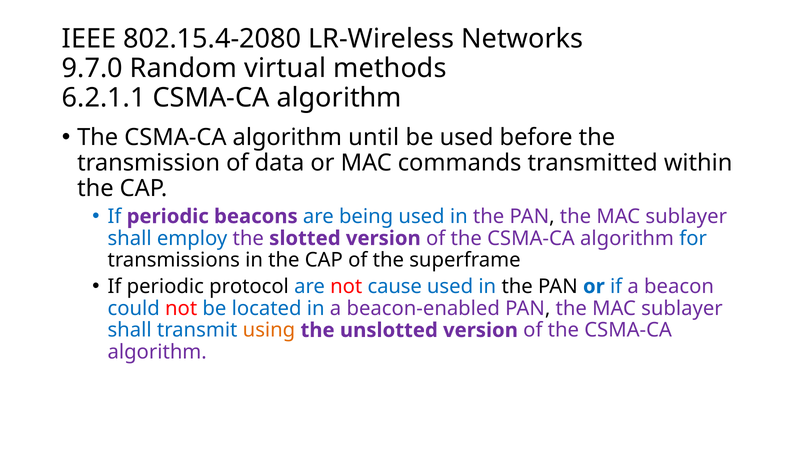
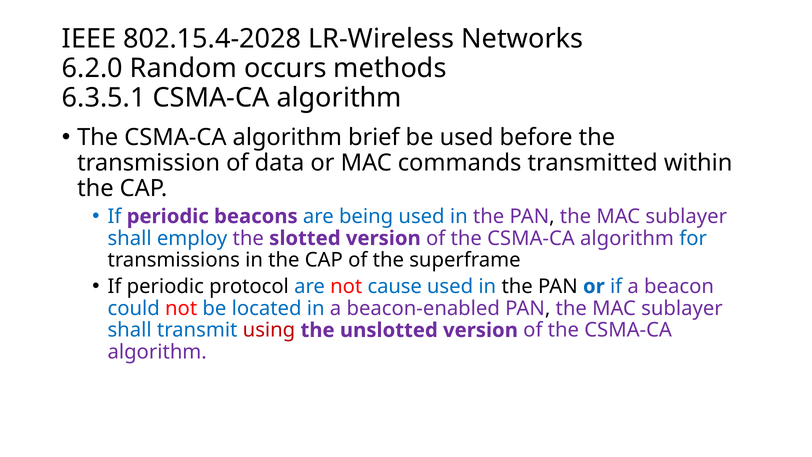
802.15.4-2080: 802.15.4-2080 -> 802.15.4-2028
9.7.0: 9.7.0 -> 6.2.0
virtual: virtual -> occurs
6.2.1.1: 6.2.1.1 -> 6.3.5.1
until: until -> brief
using colour: orange -> red
